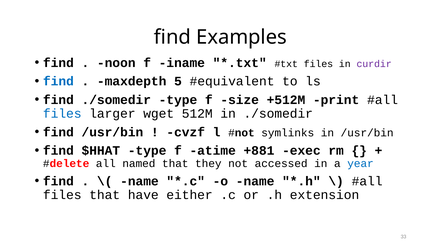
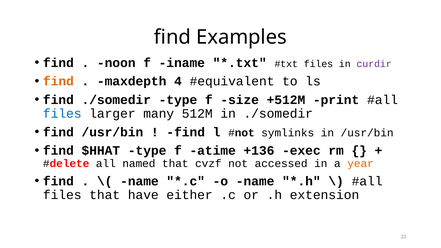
find at (58, 81) colour: blue -> orange
5: 5 -> 4
wget: wget -> many
cvzf at (186, 132): cvzf -> find
+881: +881 -> +136
they: they -> cvzf
year colour: blue -> orange
